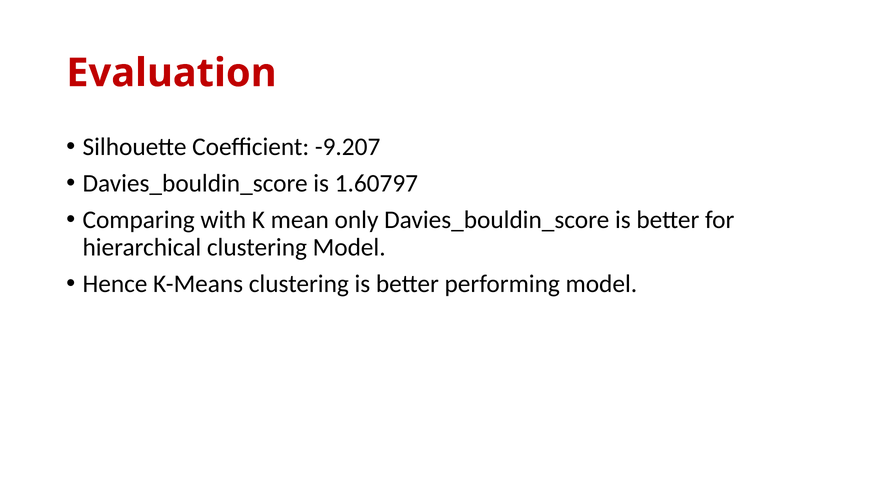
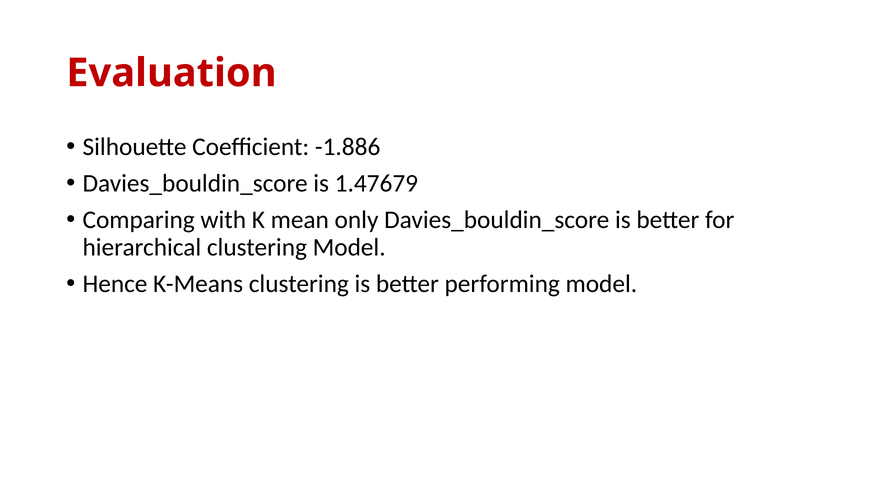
-9.207: -9.207 -> -1.886
1.60797: 1.60797 -> 1.47679
